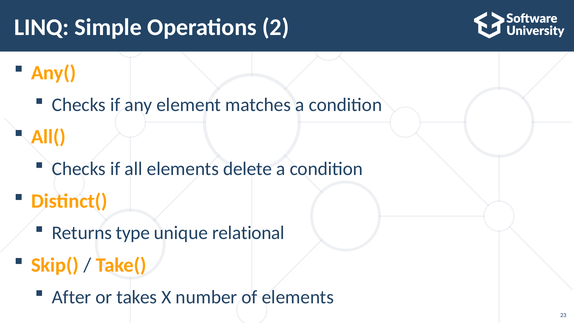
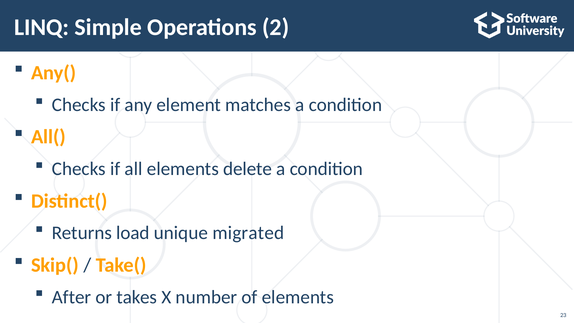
type: type -> load
relational: relational -> migrated
